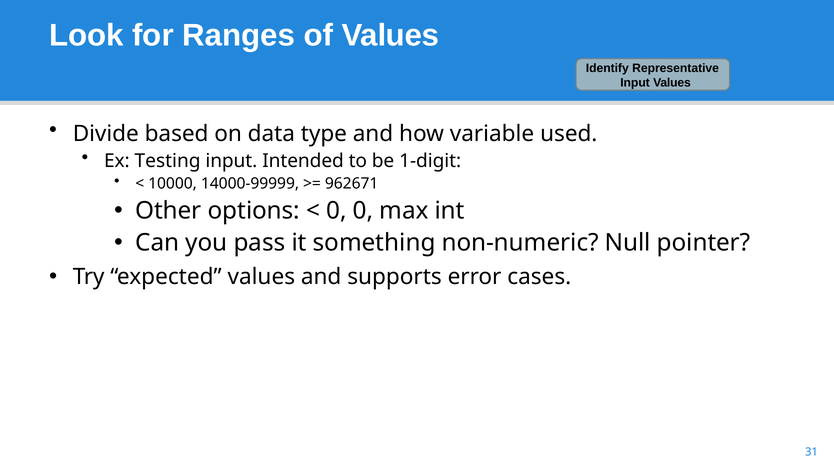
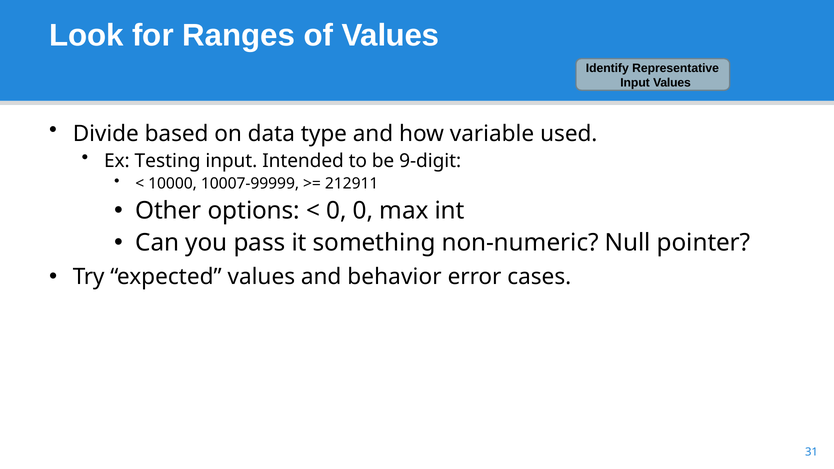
1-digit: 1-digit -> 9-digit
14000-99999: 14000-99999 -> 10007-99999
962671: 962671 -> 212911
supports: supports -> behavior
